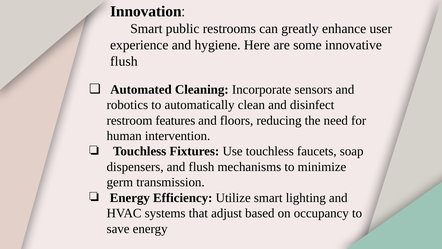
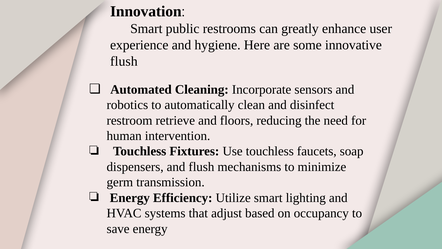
features: features -> retrieve
